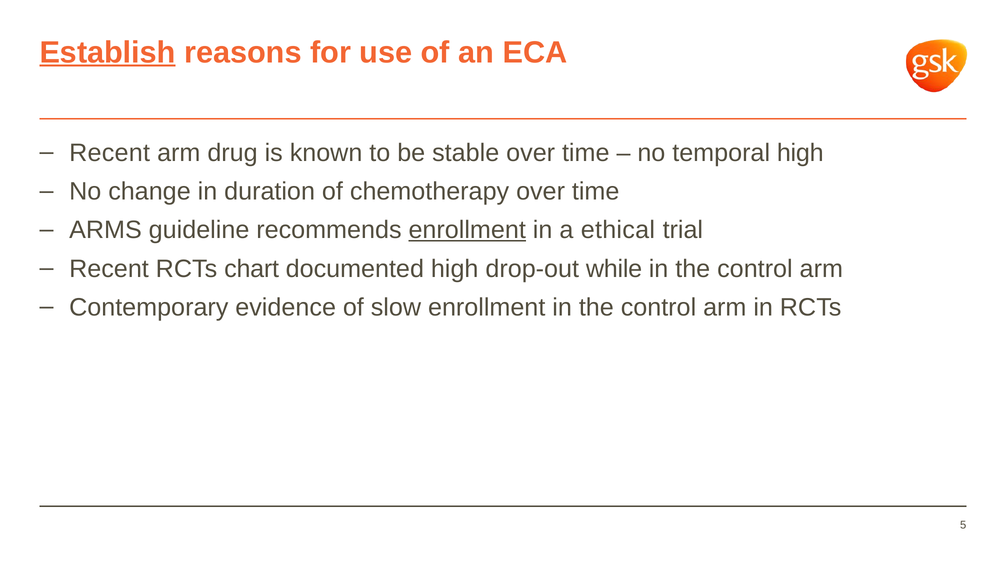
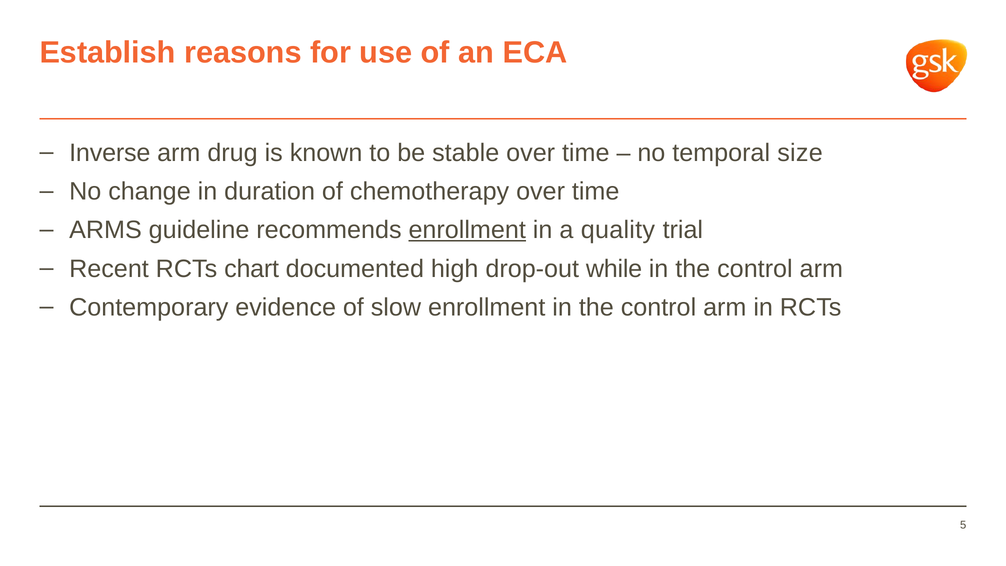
Establish underline: present -> none
Recent at (110, 153): Recent -> Inverse
temporal high: high -> size
ethical: ethical -> quality
